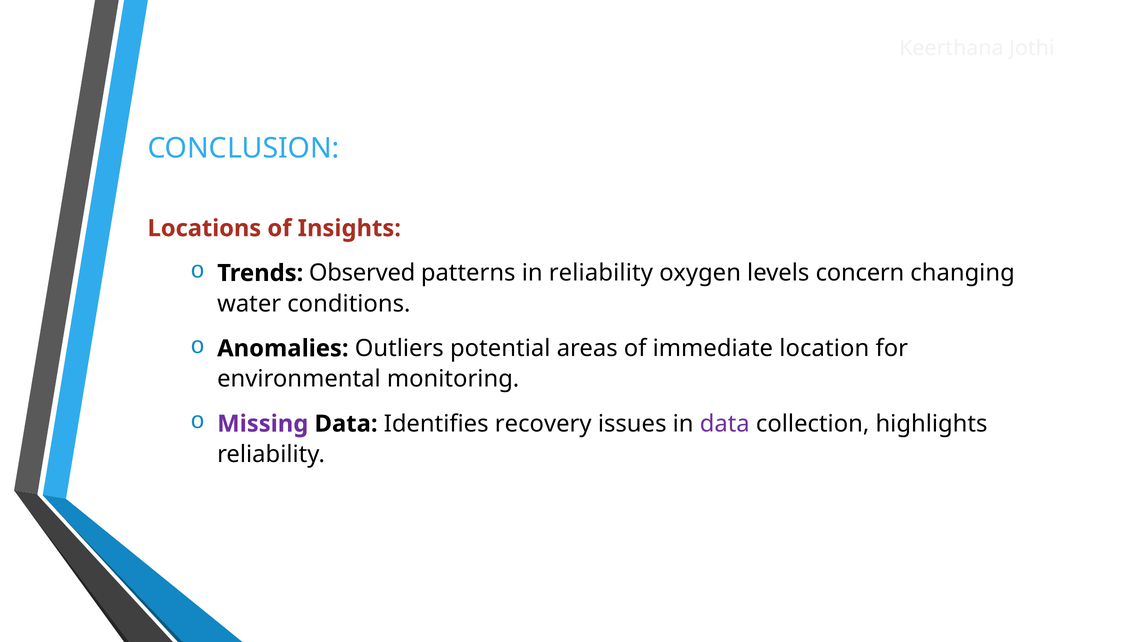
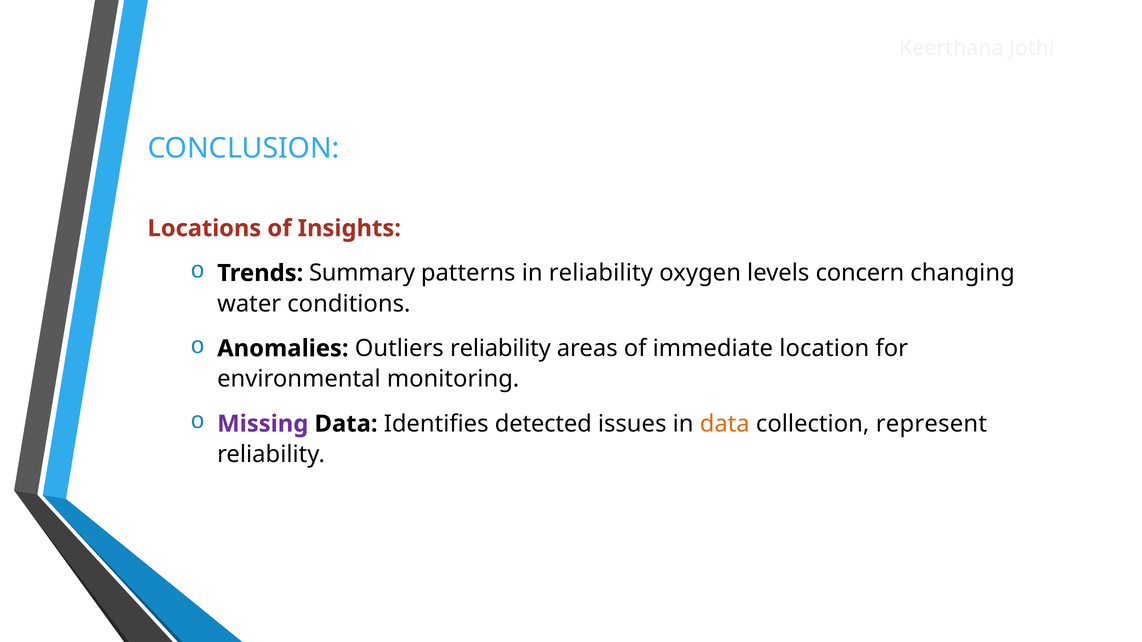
Observed: Observed -> Summary
Outliers potential: potential -> reliability
recovery: recovery -> detected
data at (725, 424) colour: purple -> orange
highlights: highlights -> represent
